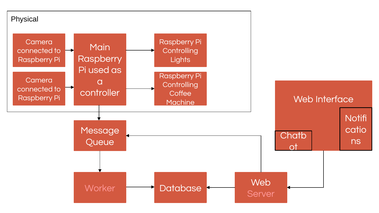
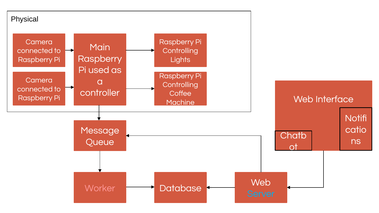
Server colour: pink -> light blue
